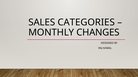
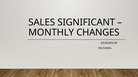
CATEGORIES: CATEGORIES -> SIGNIFICANT
